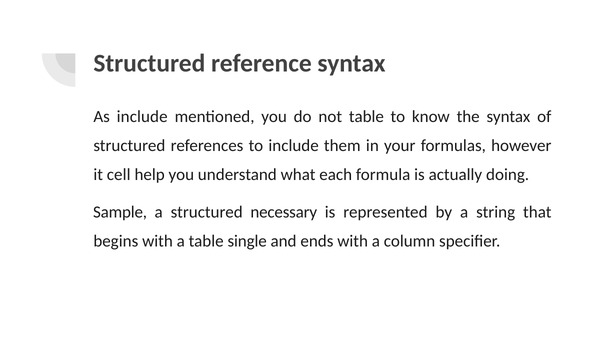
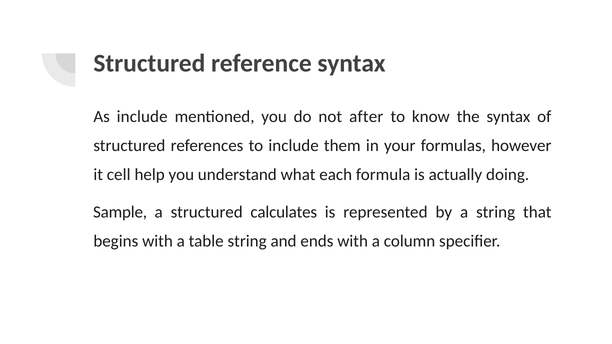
not table: table -> after
necessary: necessary -> calculates
table single: single -> string
